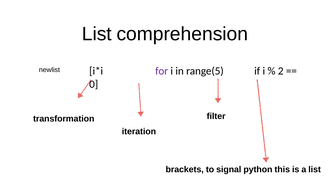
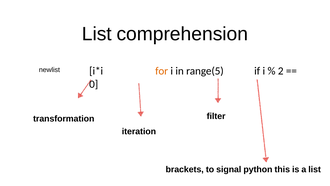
for colour: purple -> orange
